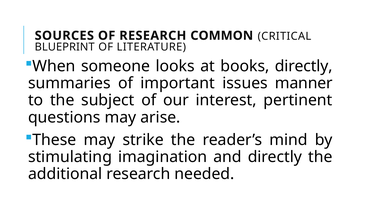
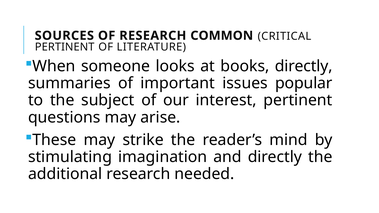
BLUEPRINT at (65, 47): BLUEPRINT -> PERTINENT
manner: manner -> popular
